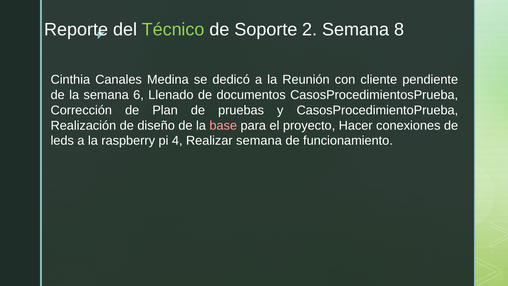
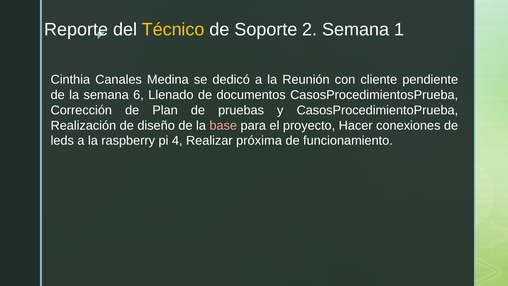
Técnico colour: light green -> yellow
8: 8 -> 1
Realizar semana: semana -> próxima
